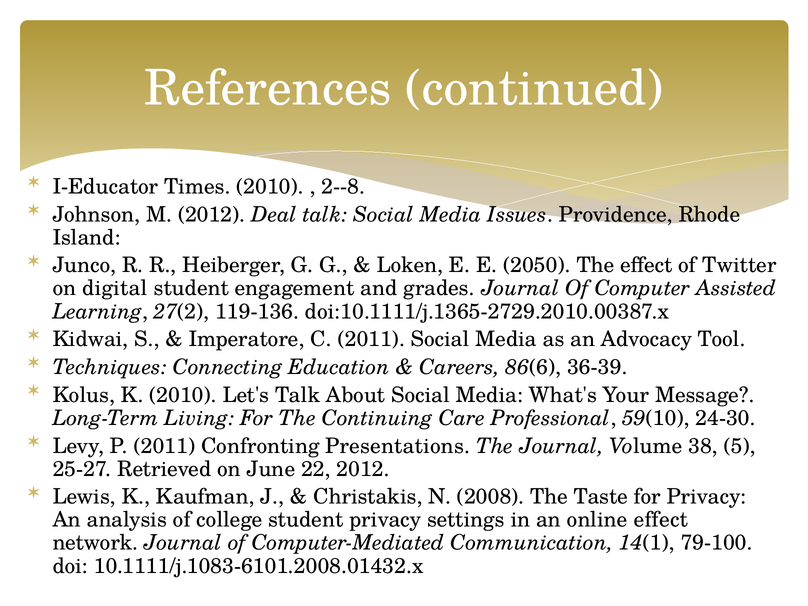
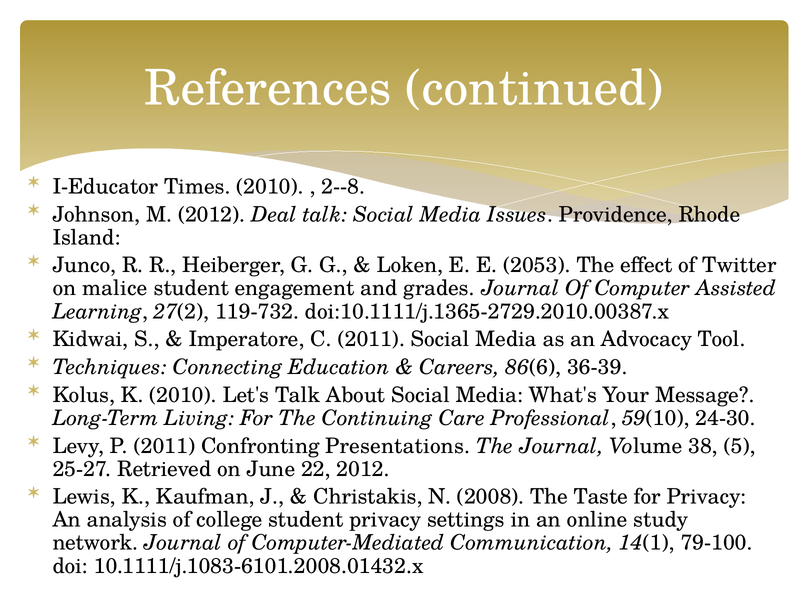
2050: 2050 -> 2053
digital: digital -> malice
119-136: 119-136 -> 119-732
online effect: effect -> study
